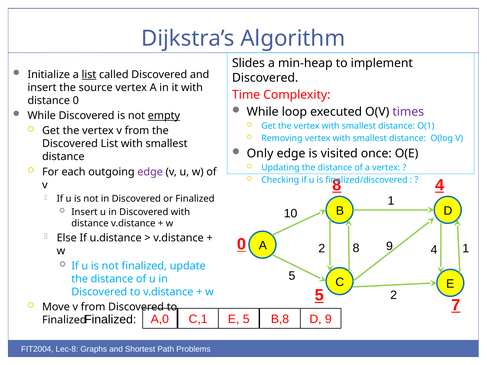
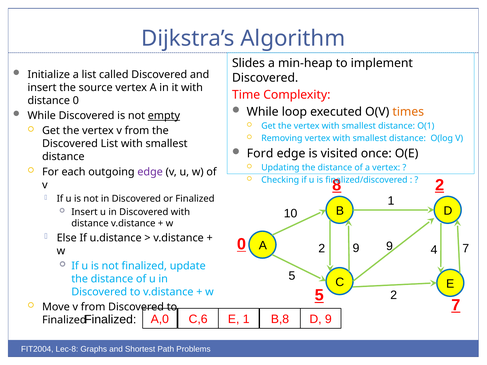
list at (89, 75) underline: present -> none
times colour: purple -> orange
Only: Only -> Ford
4 at (440, 185): 4 -> 2
2 8: 8 -> 9
4 1: 1 -> 7
C,1: C,1 -> C,6
E 5: 5 -> 1
